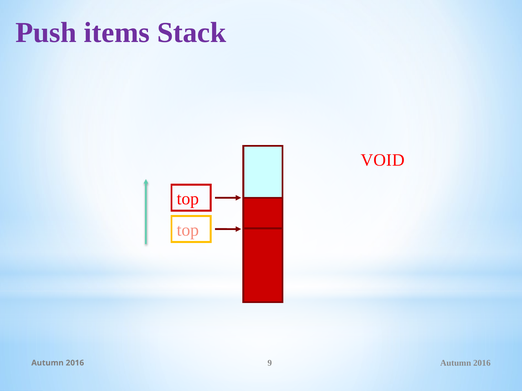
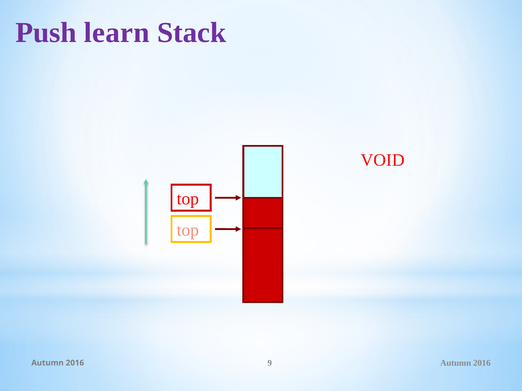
items: items -> learn
